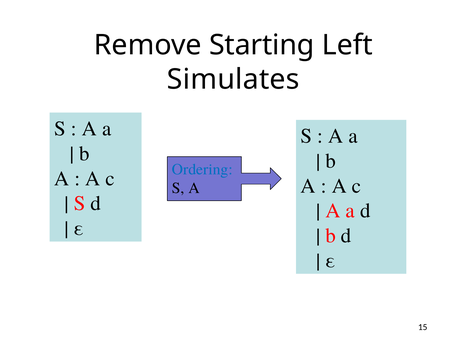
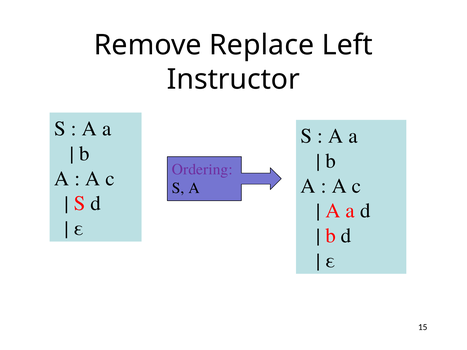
Starting: Starting -> Replace
Simulates: Simulates -> Instructor
Ordering colour: blue -> purple
